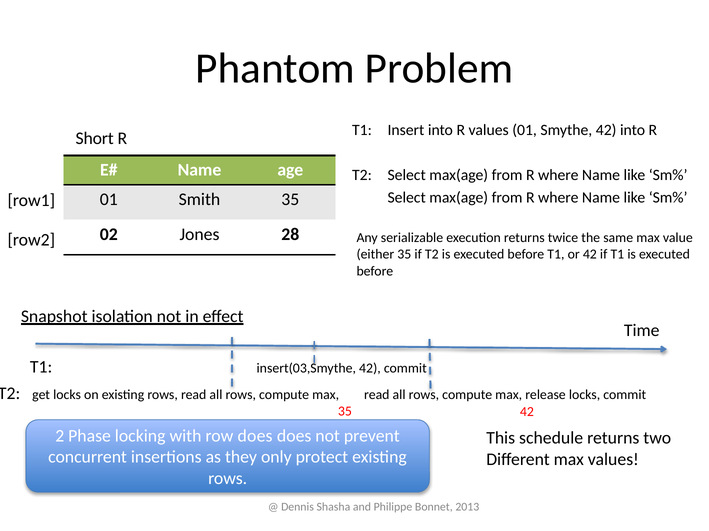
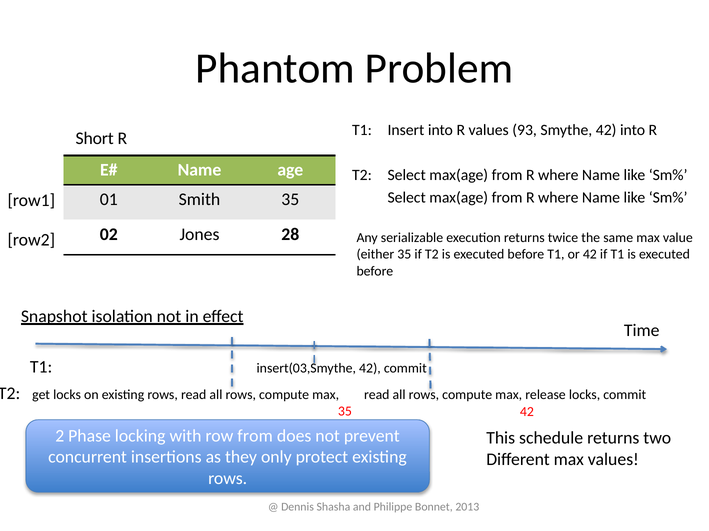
values 01: 01 -> 93
row does: does -> from
